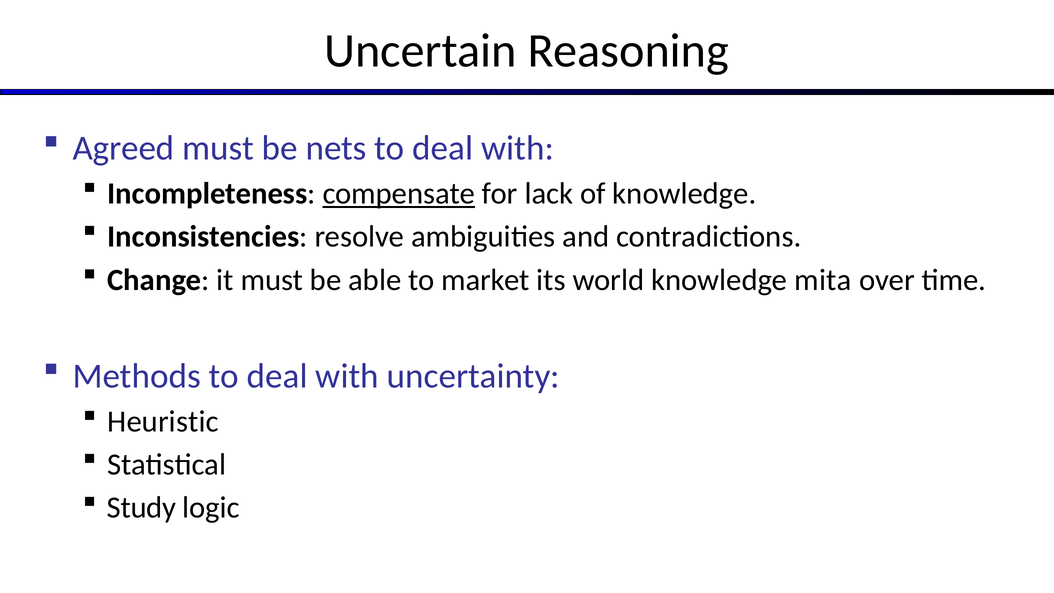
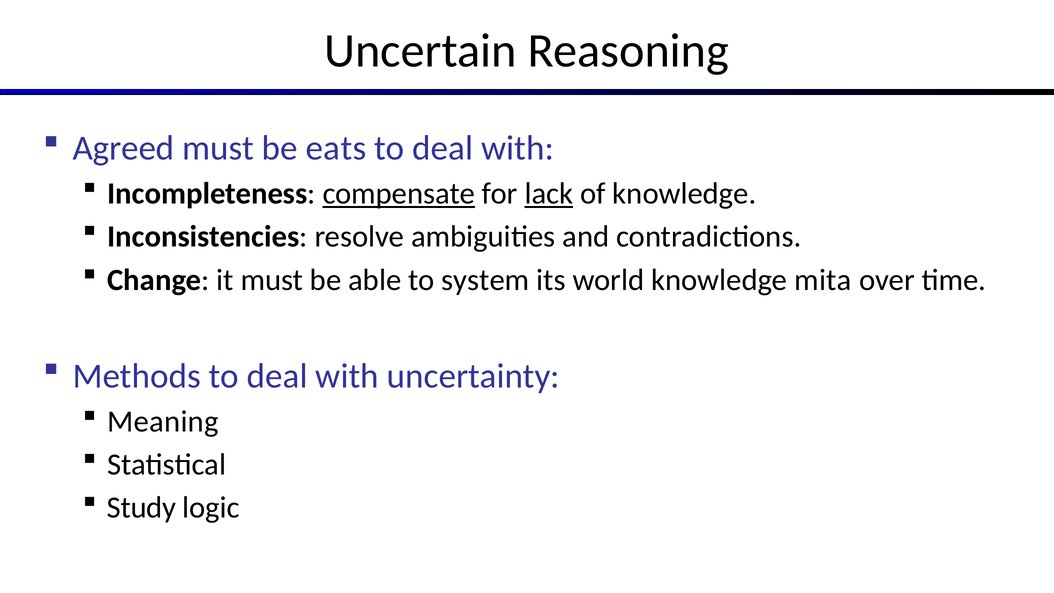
nets: nets -> eats
lack underline: none -> present
market: market -> system
Heuristic: Heuristic -> Meaning
